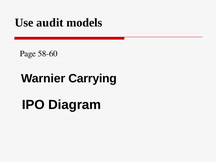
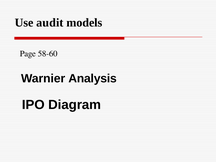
Carrying: Carrying -> Analysis
